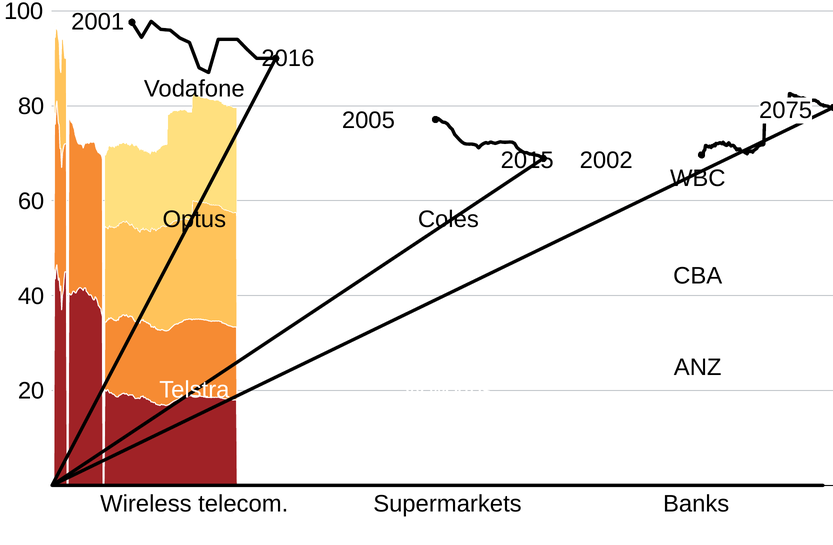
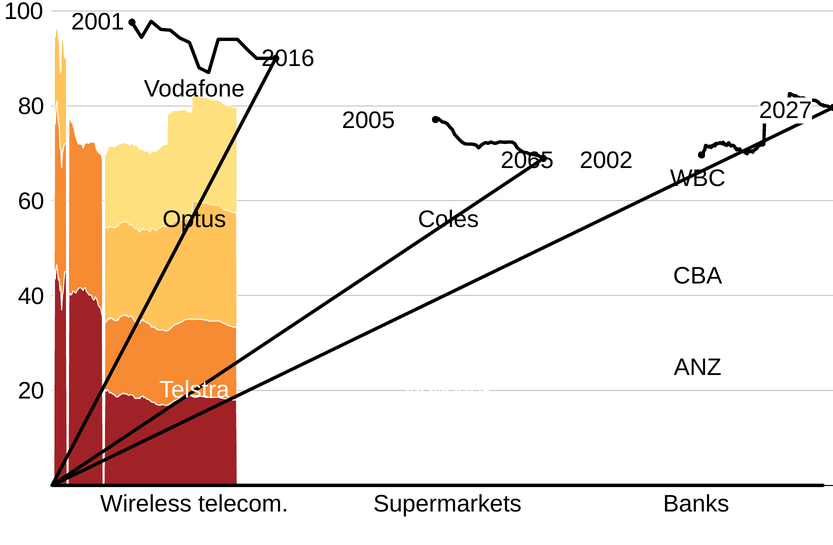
2075: 2075 -> 2027
2015: 2015 -> 2065
